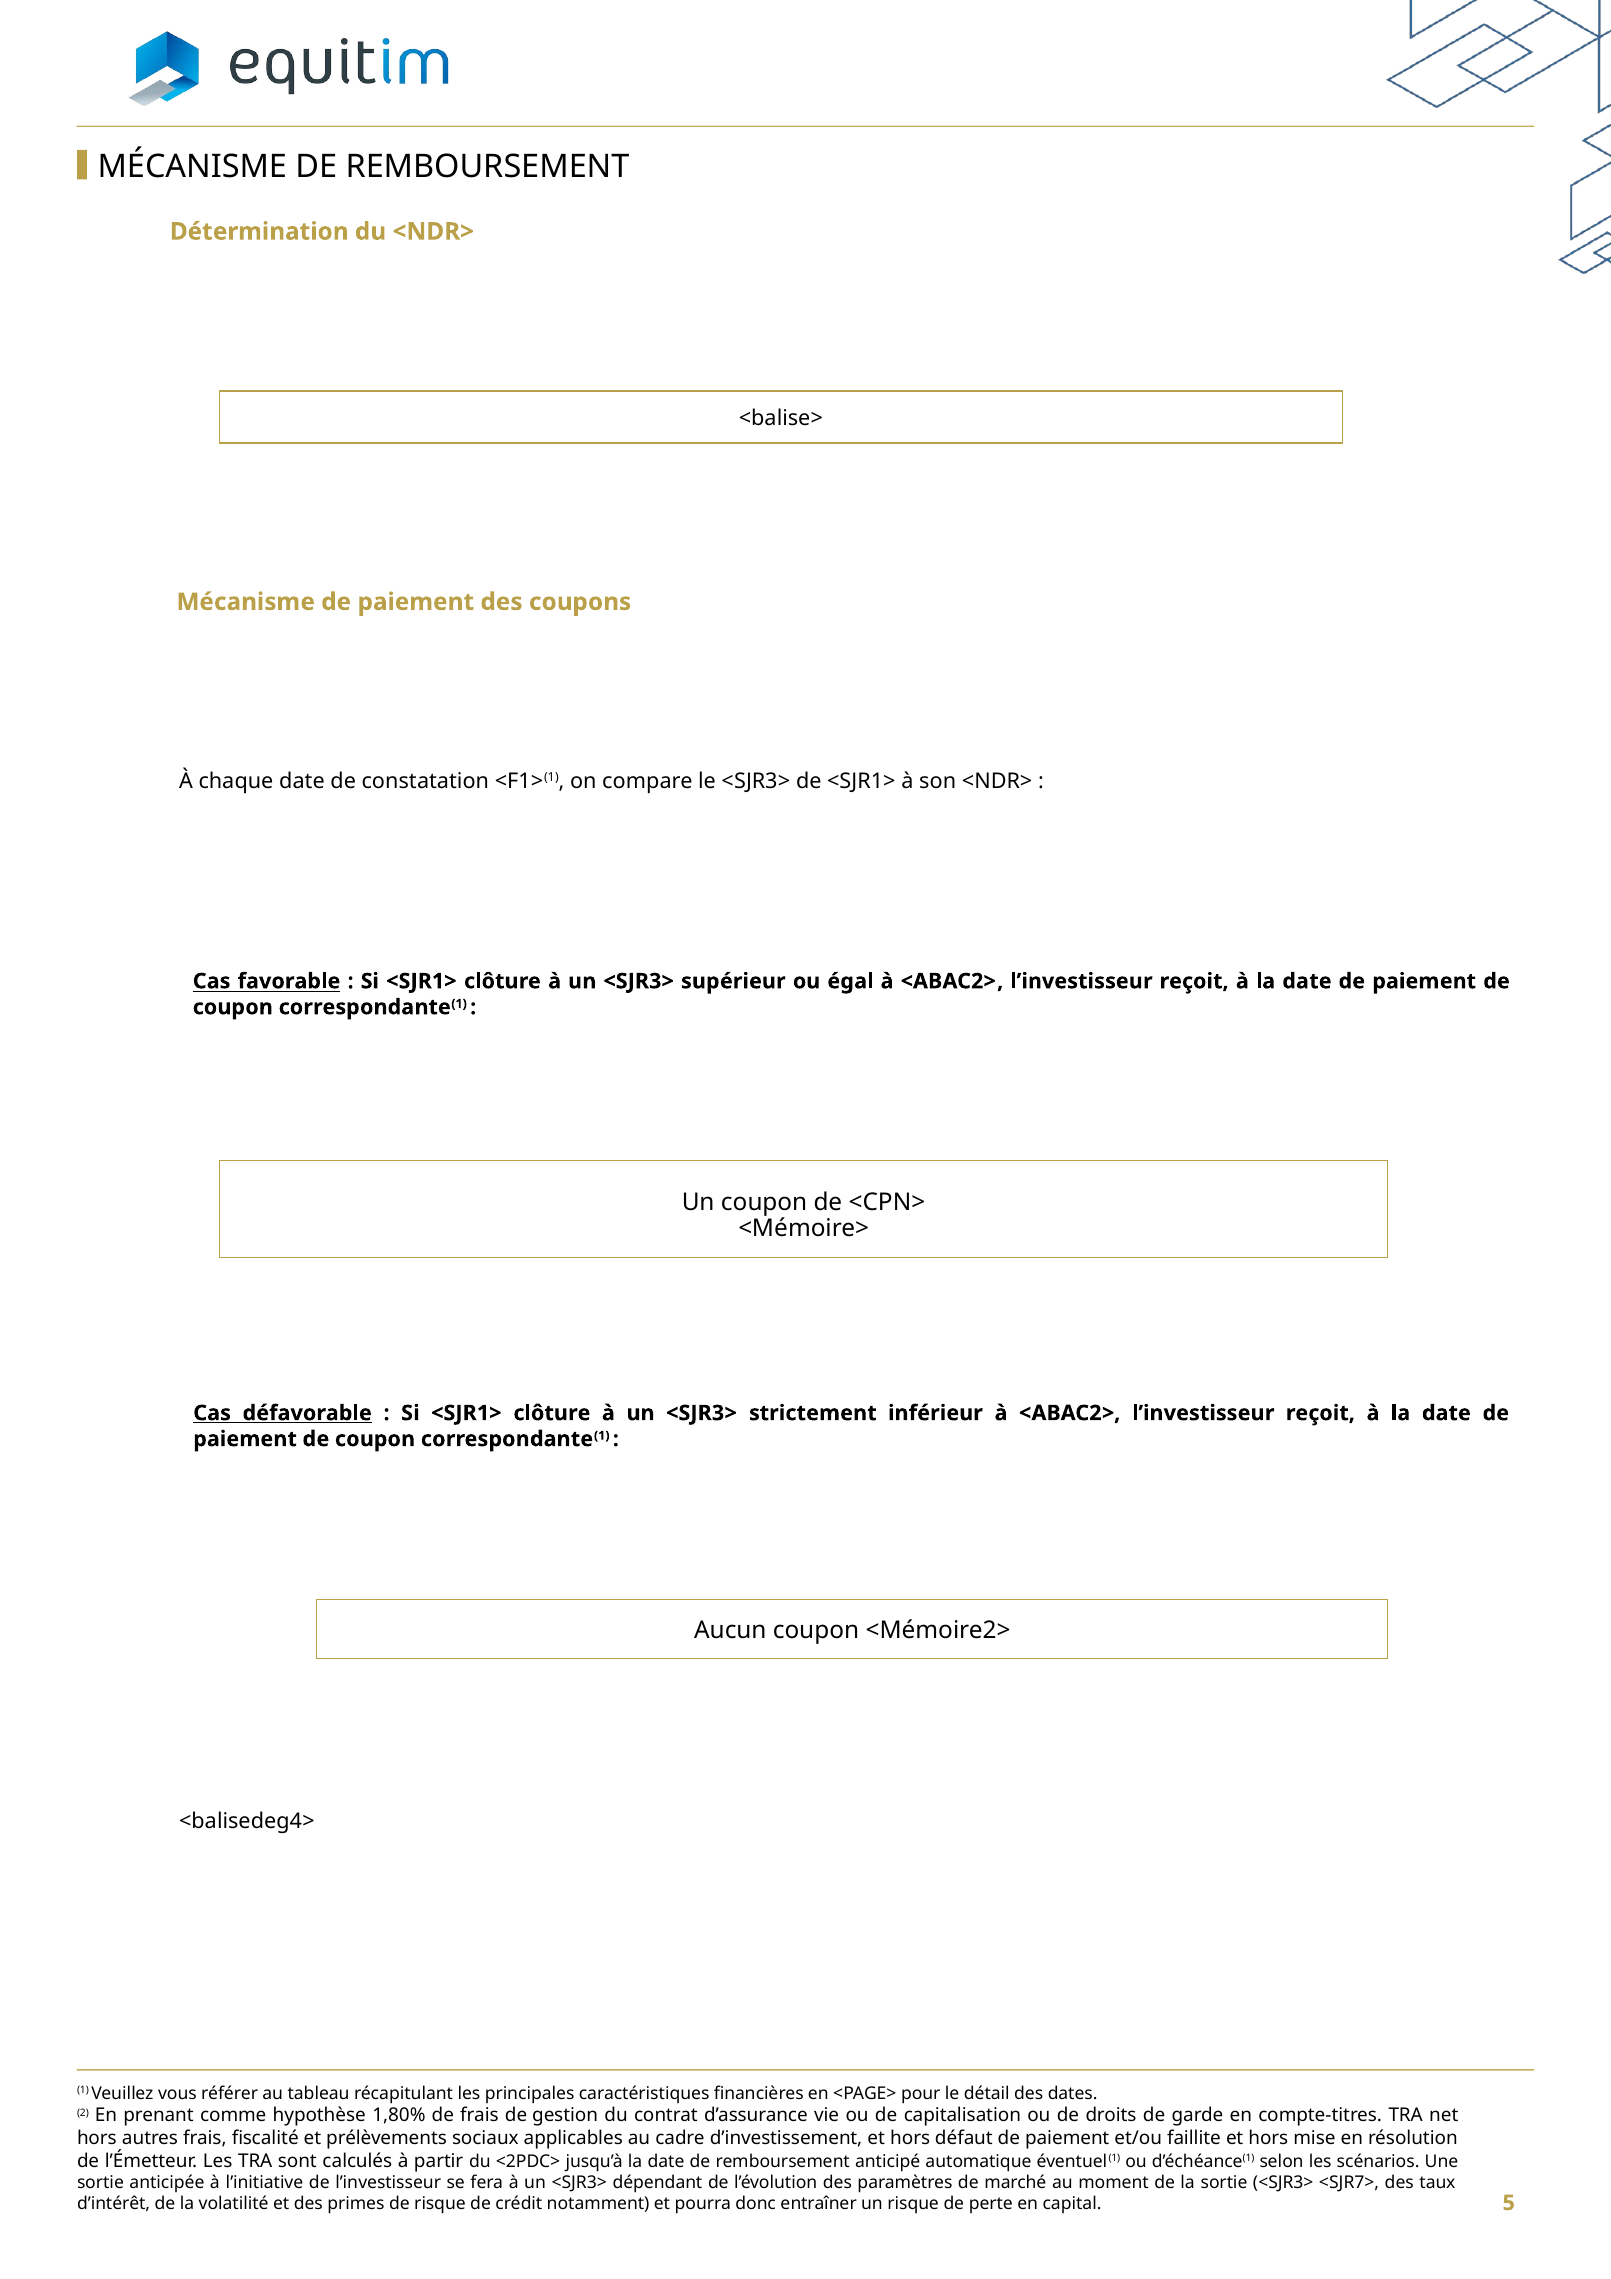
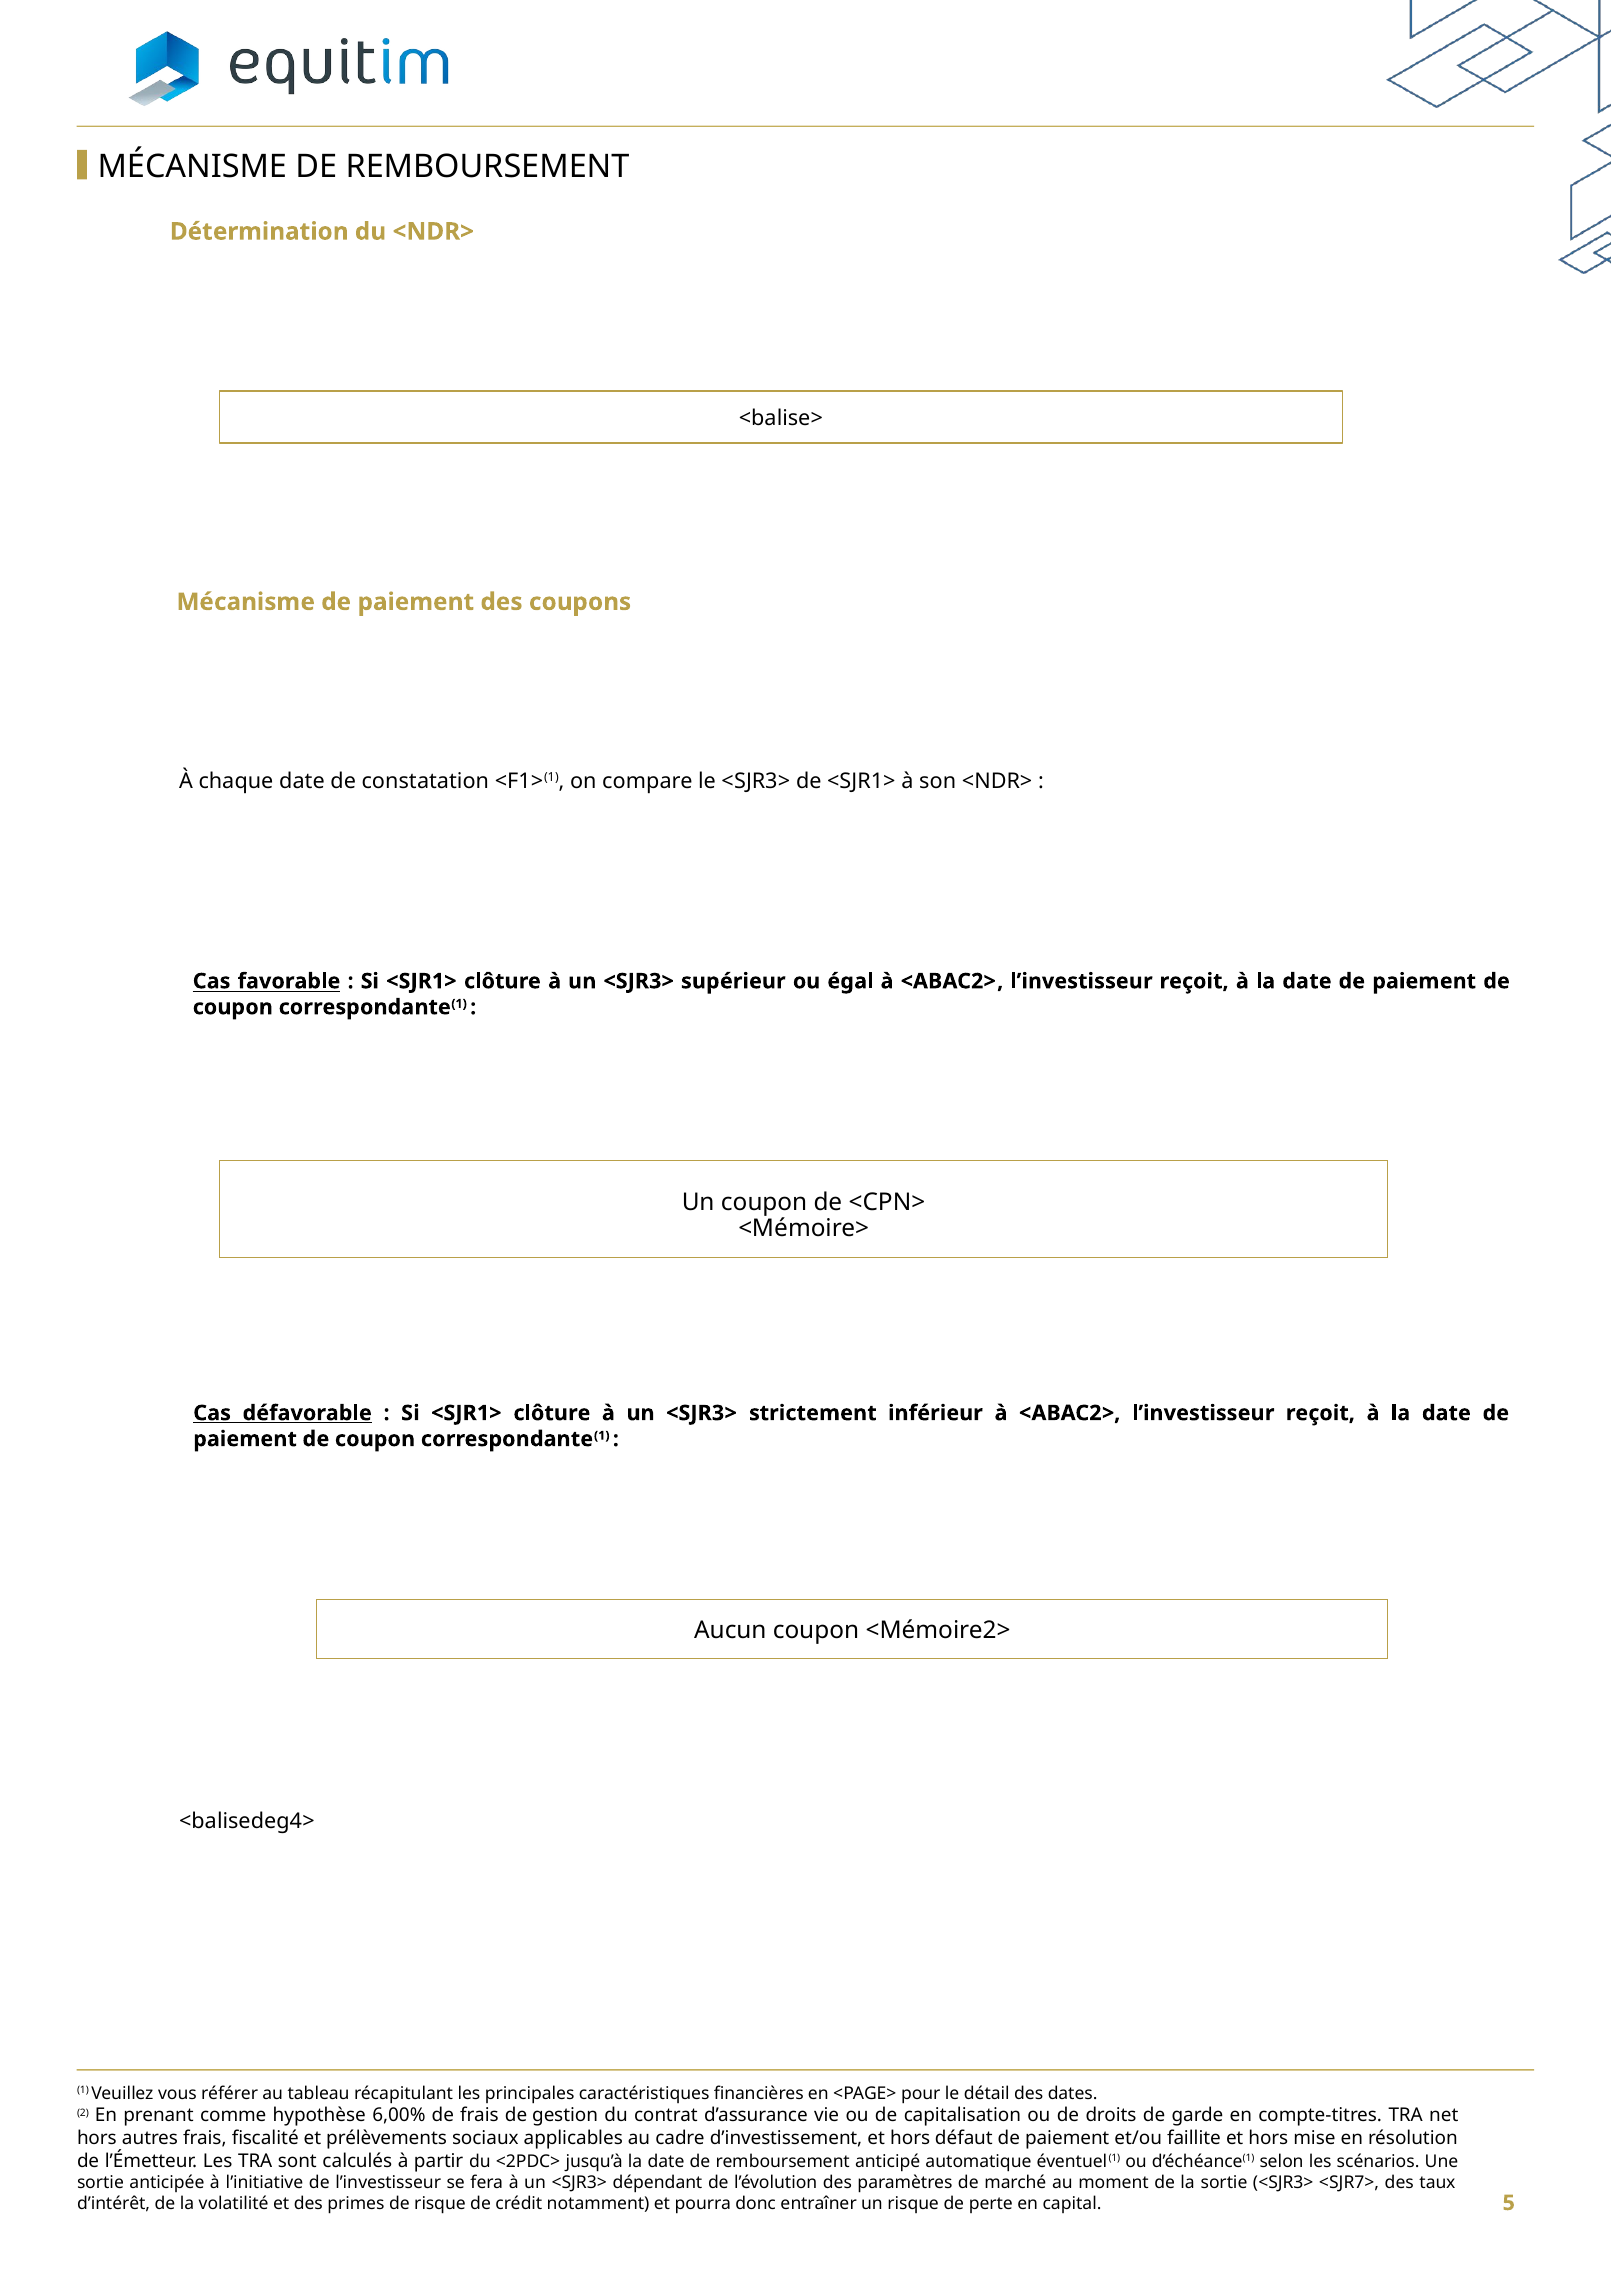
1,80%: 1,80% -> 6,00%
